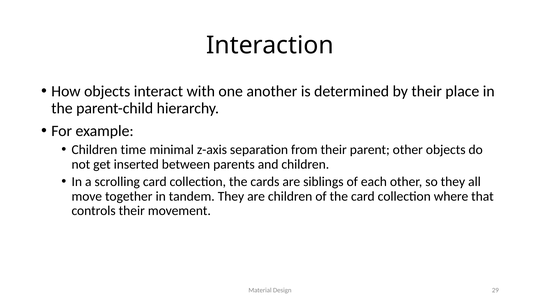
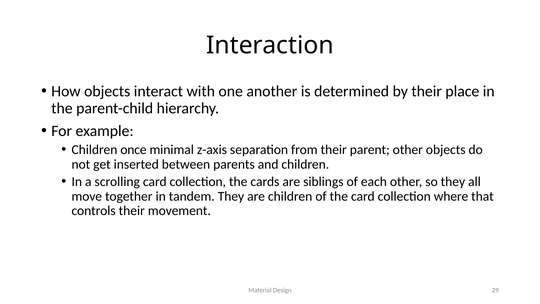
time: time -> once
